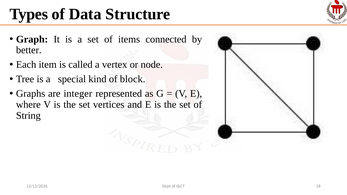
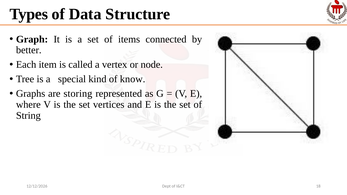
block: block -> know
integer: integer -> storing
